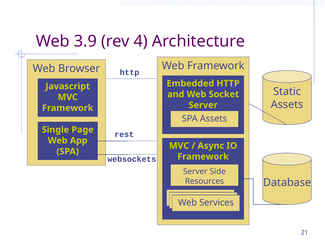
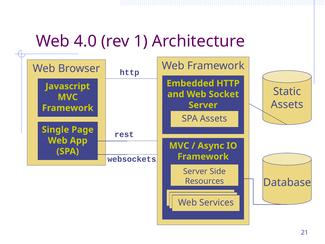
3.9: 3.9 -> 4.0
4: 4 -> 1
